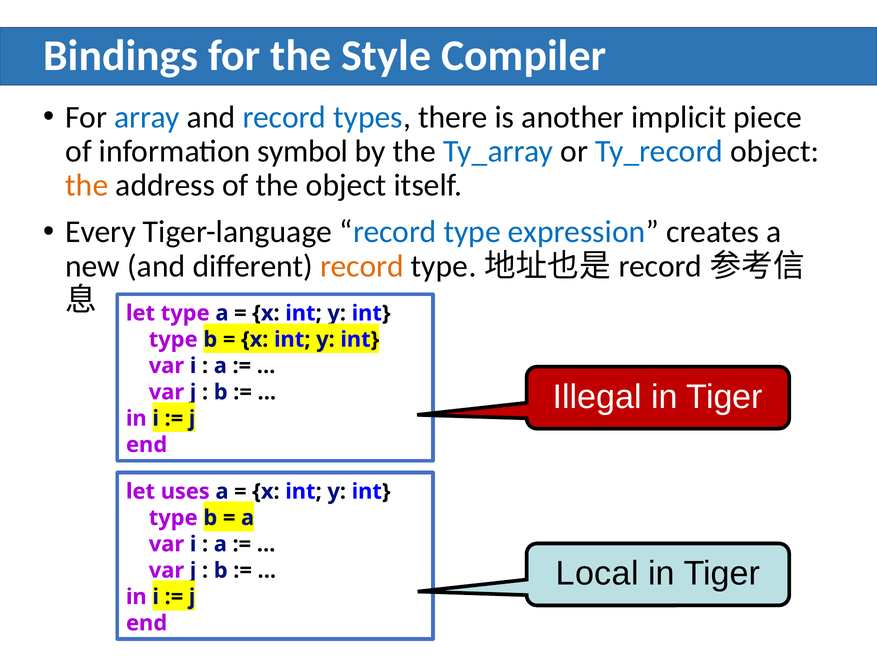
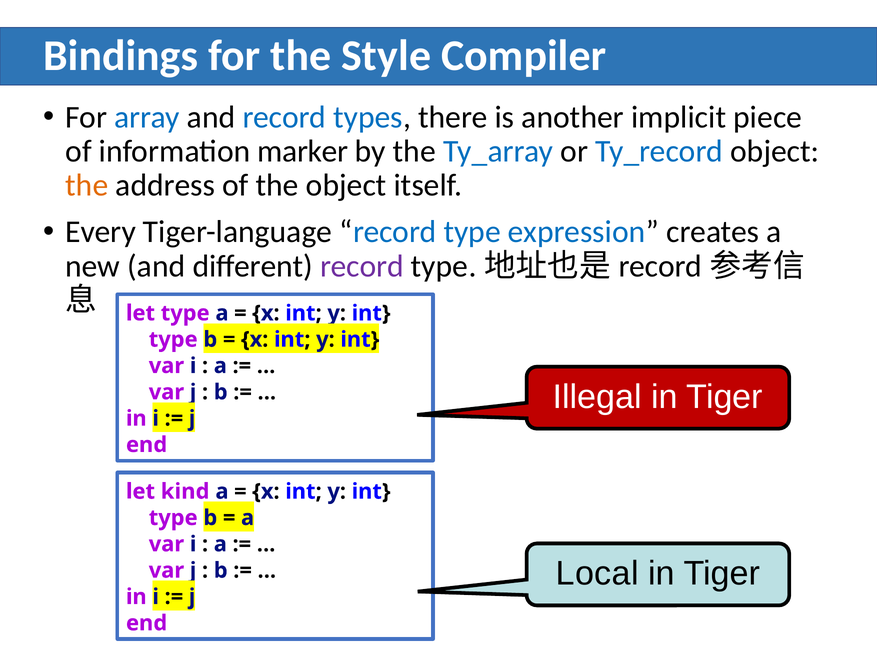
symbol: symbol -> marker
record at (362, 266) colour: orange -> purple
uses: uses -> kind
